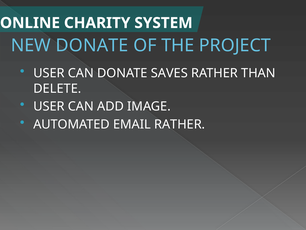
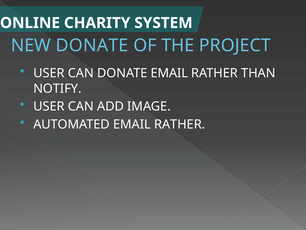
DONATE SAVES: SAVES -> EMAIL
DELETE: DELETE -> NOTIFY
